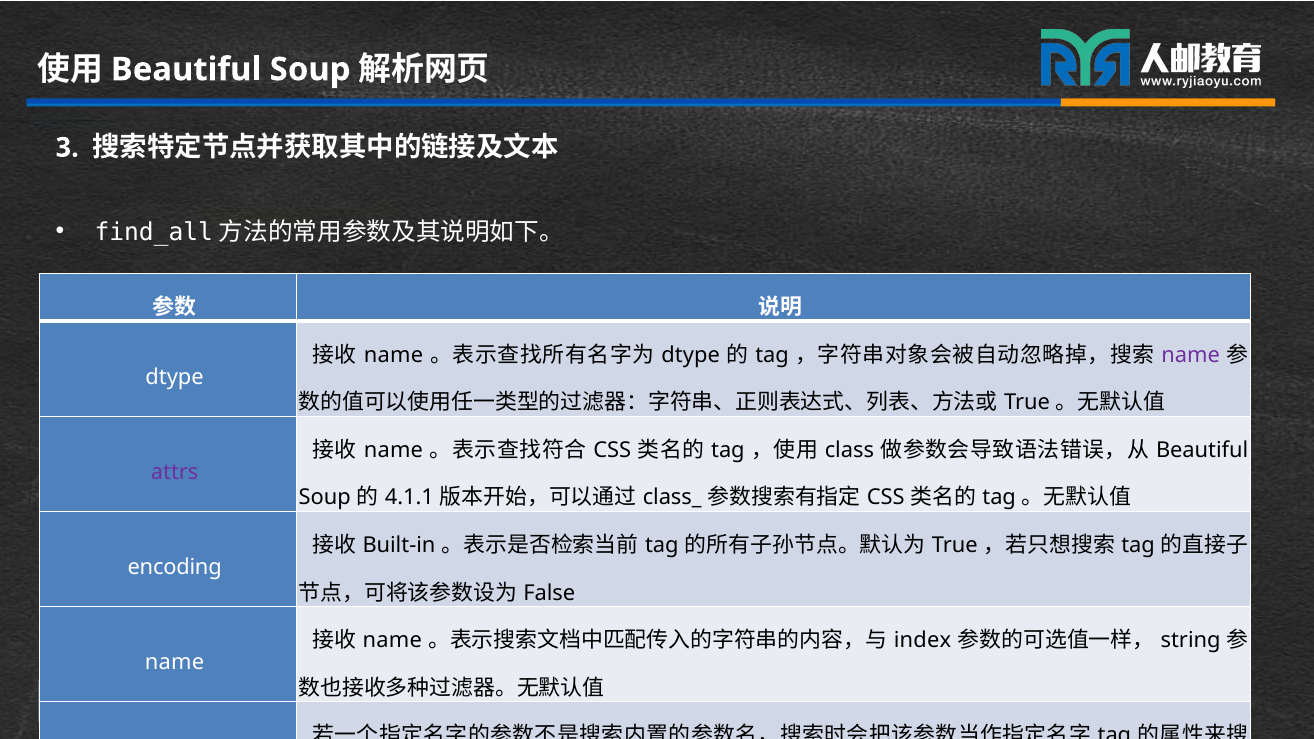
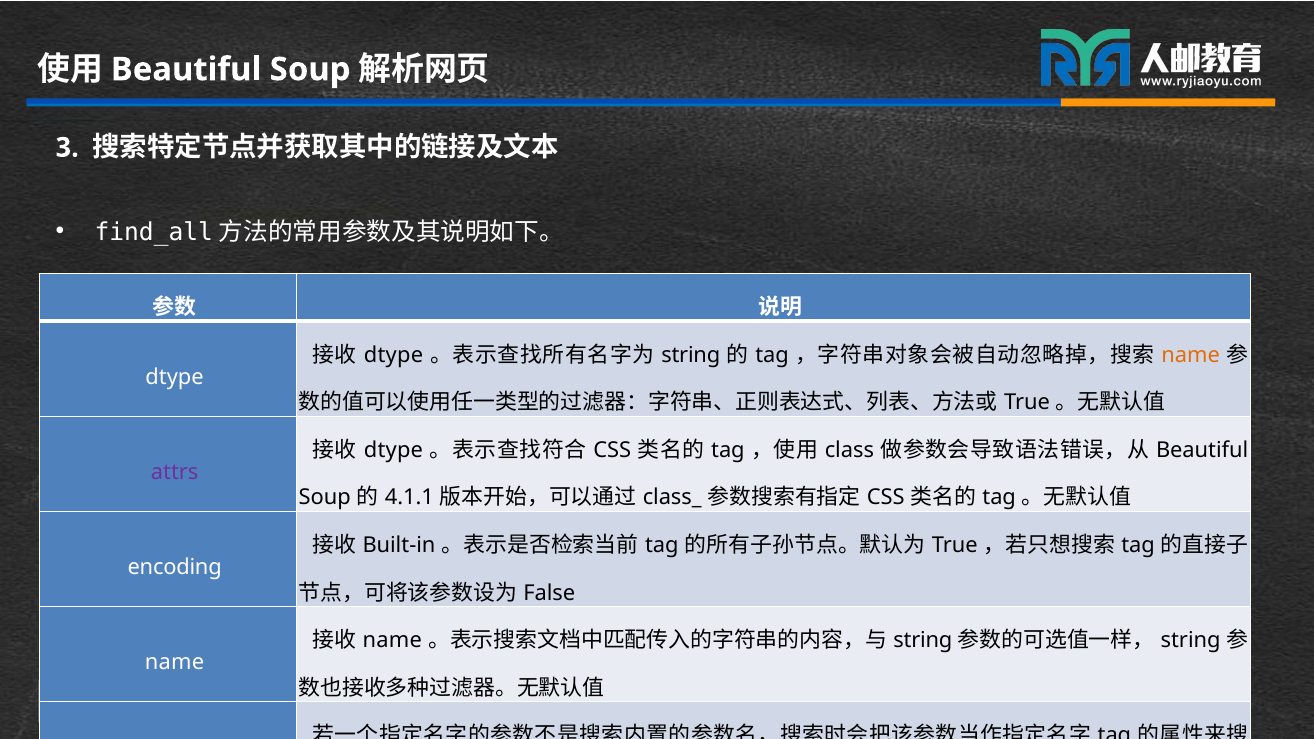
name at (394, 355): name -> dtype
dtype at (691, 355): dtype -> string
name at (1191, 355) colour: purple -> orange
name at (393, 450): name -> dtype
index at (923, 640): index -> string
